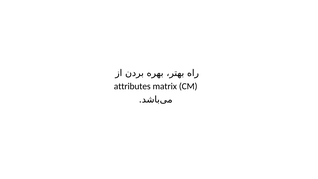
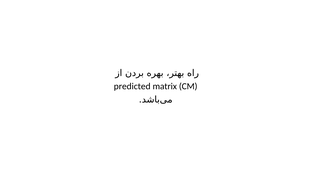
attributes: attributes -> predicted
